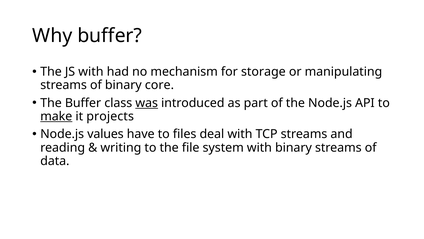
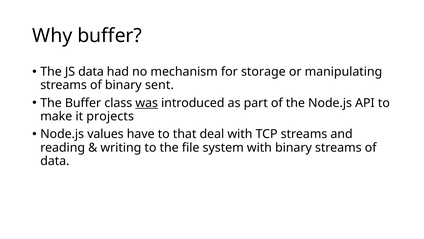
JS with: with -> data
core: core -> sent
make underline: present -> none
files: files -> that
